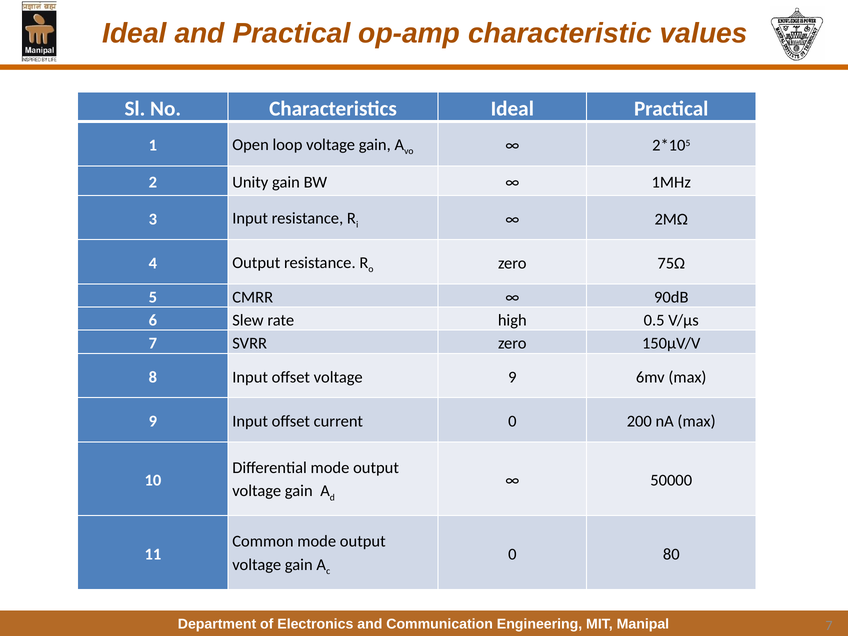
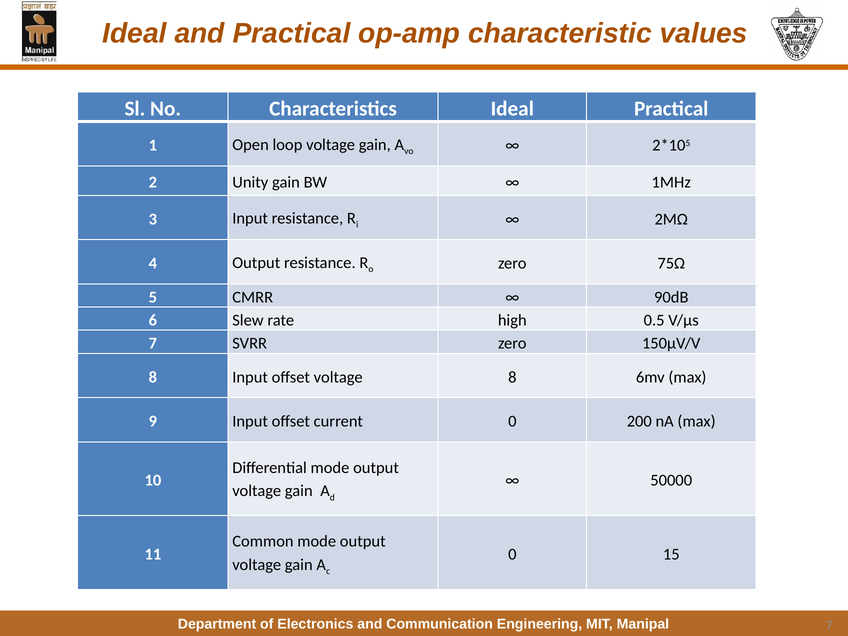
voltage 9: 9 -> 8
80: 80 -> 15
